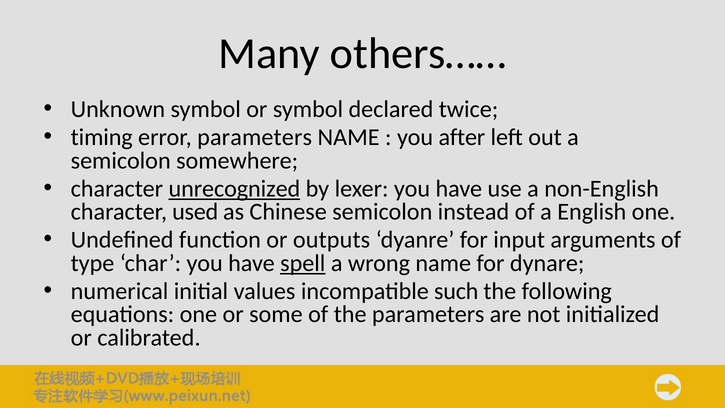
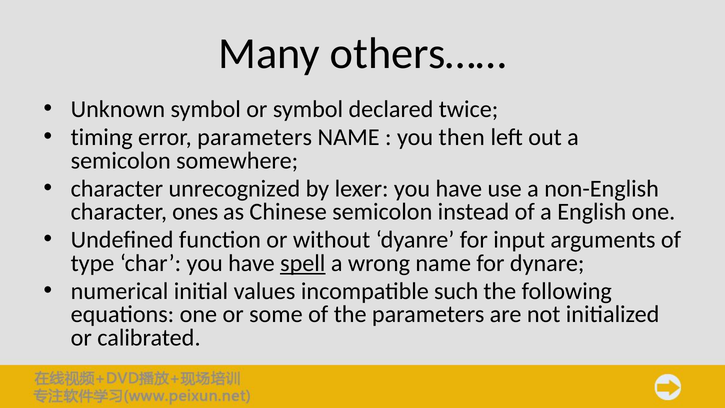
after: after -> then
unrecognized underline: present -> none
used: used -> ones
outputs: outputs -> without
